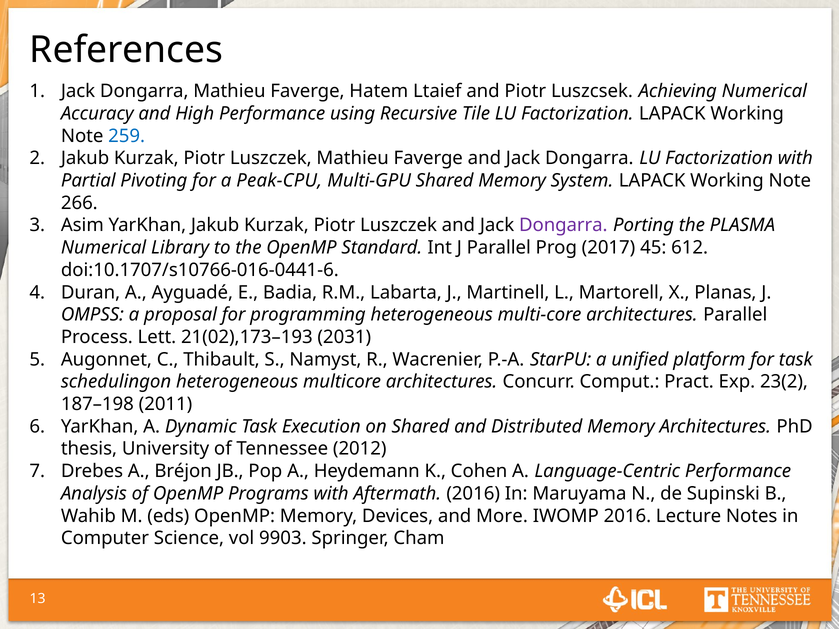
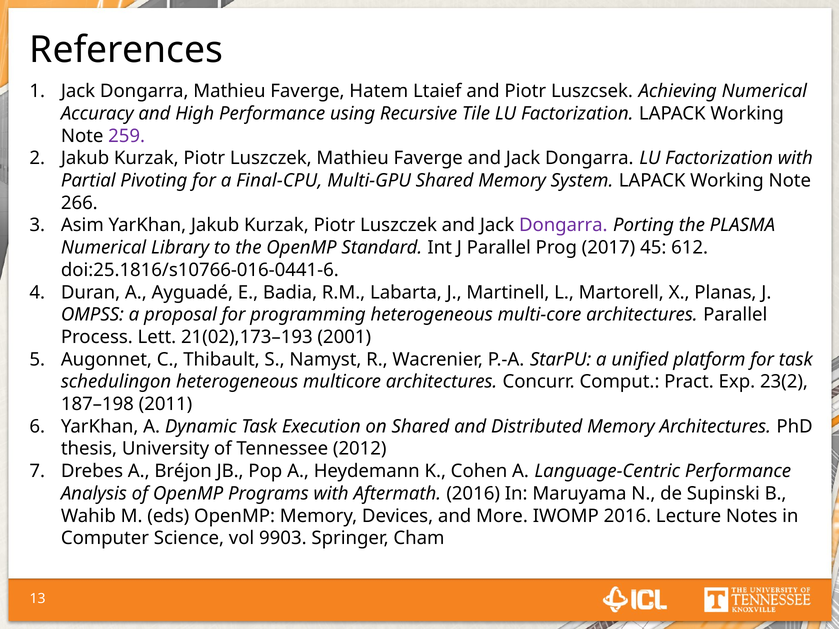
259 colour: blue -> purple
Peak-CPU: Peak-CPU -> Final-CPU
doi:10.1707/s10766-016-0441-6: doi:10.1707/s10766-016-0441-6 -> doi:25.1816/s10766-016-0441-6
2031: 2031 -> 2001
